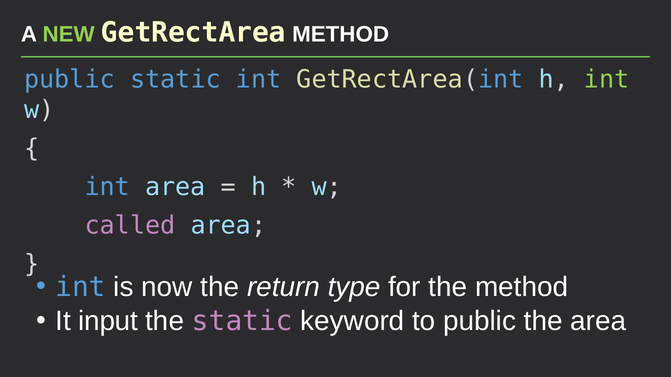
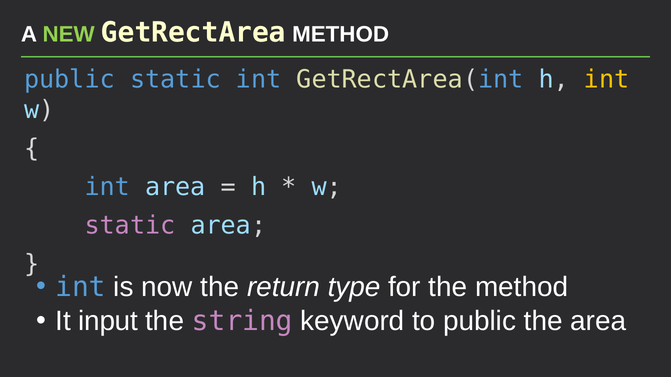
int at (607, 80) colour: light green -> yellow
called at (130, 226): called -> static
the static: static -> string
